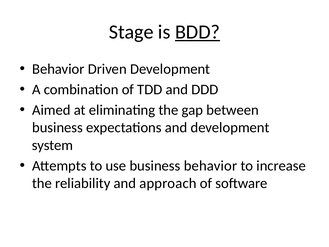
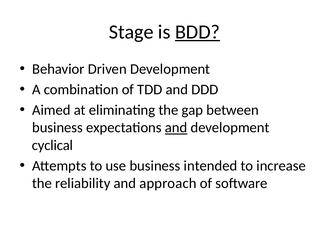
and at (176, 128) underline: none -> present
system: system -> cyclical
business behavior: behavior -> intended
